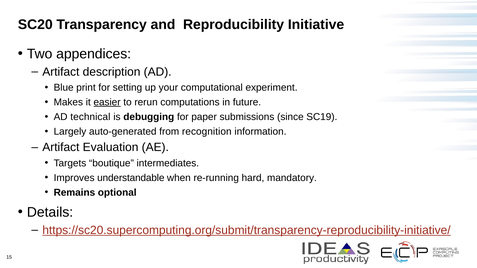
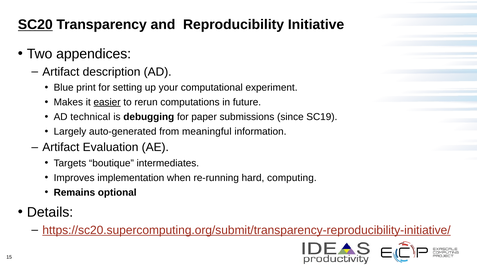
SC20 underline: none -> present
recognition: recognition -> meaningful
understandable: understandable -> implementation
mandatory: mandatory -> computing
